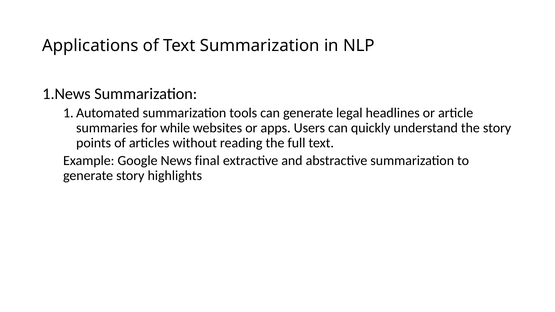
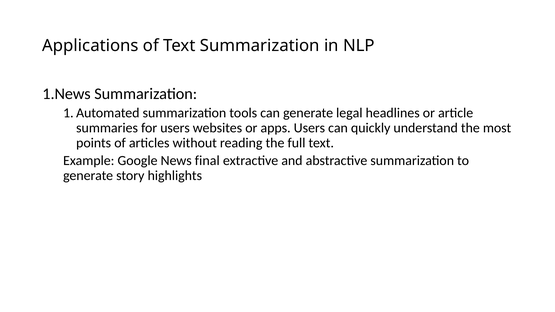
for while: while -> users
the story: story -> most
